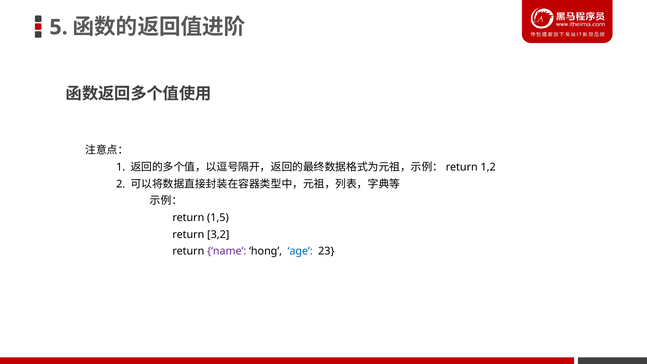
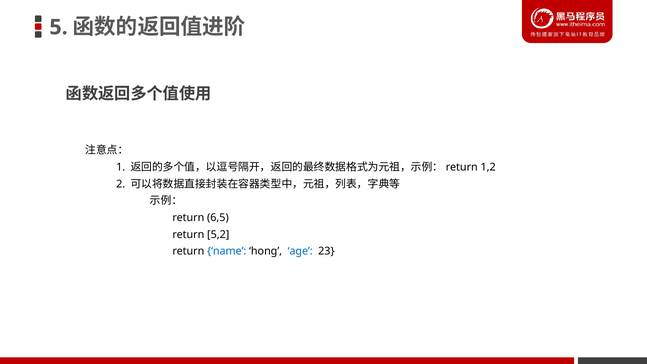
1,5: 1,5 -> 6,5
3,2: 3,2 -> 5,2
name colour: purple -> blue
